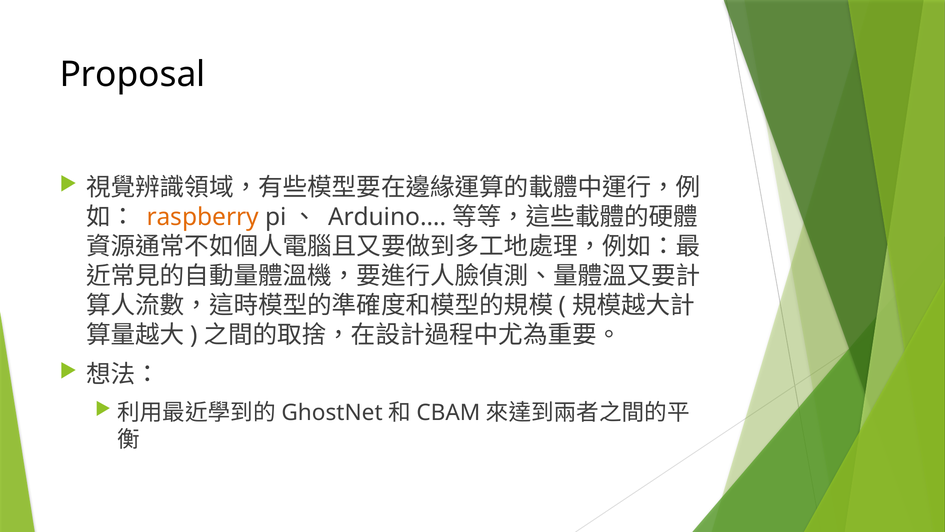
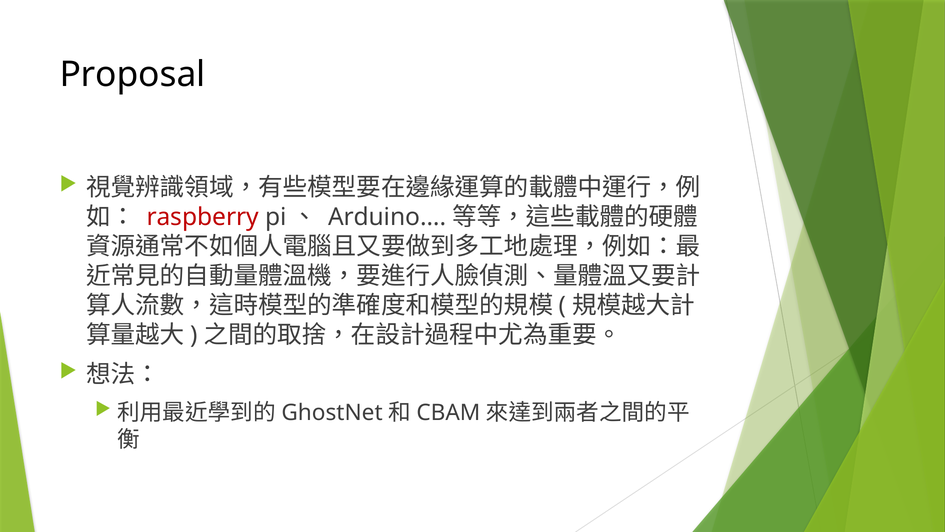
raspberry colour: orange -> red
